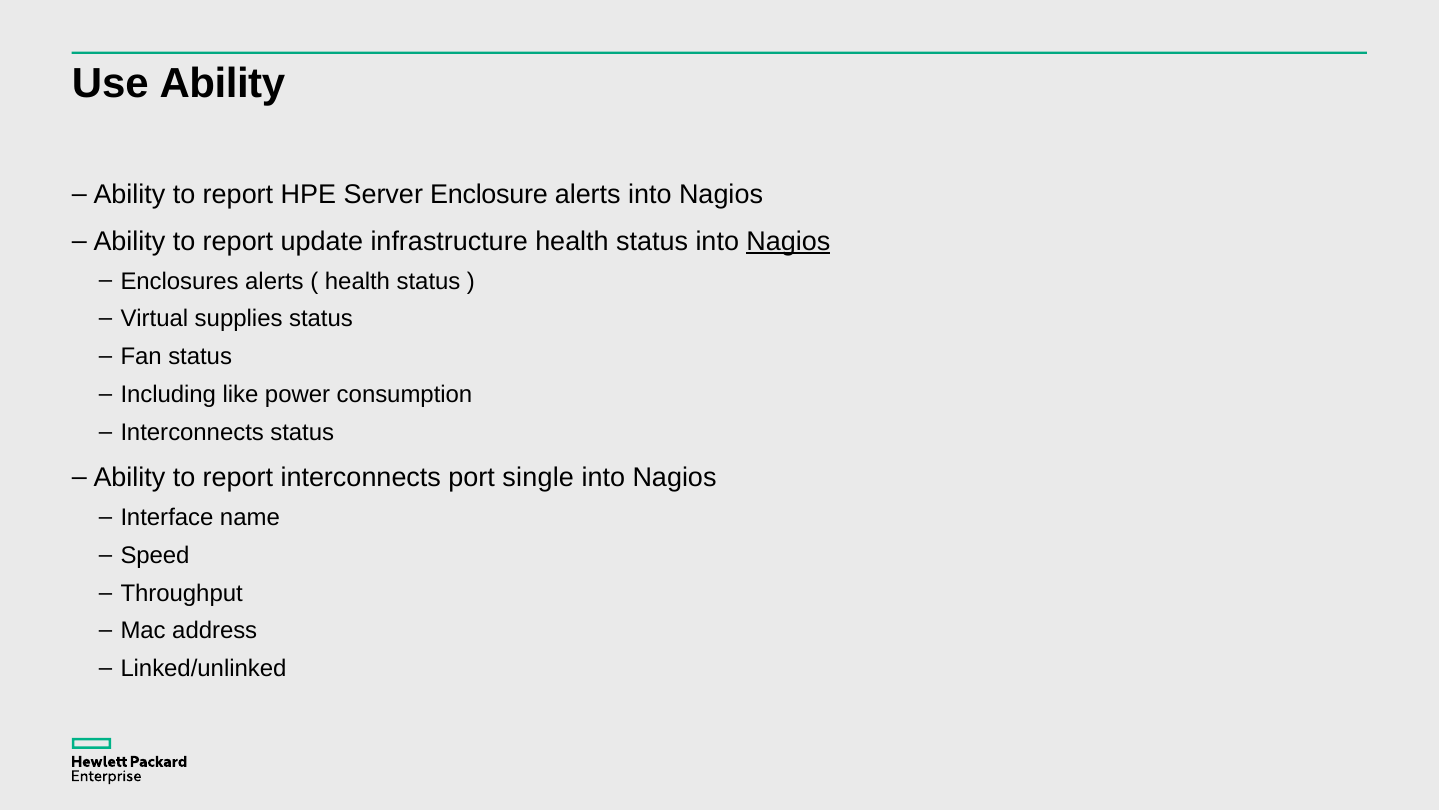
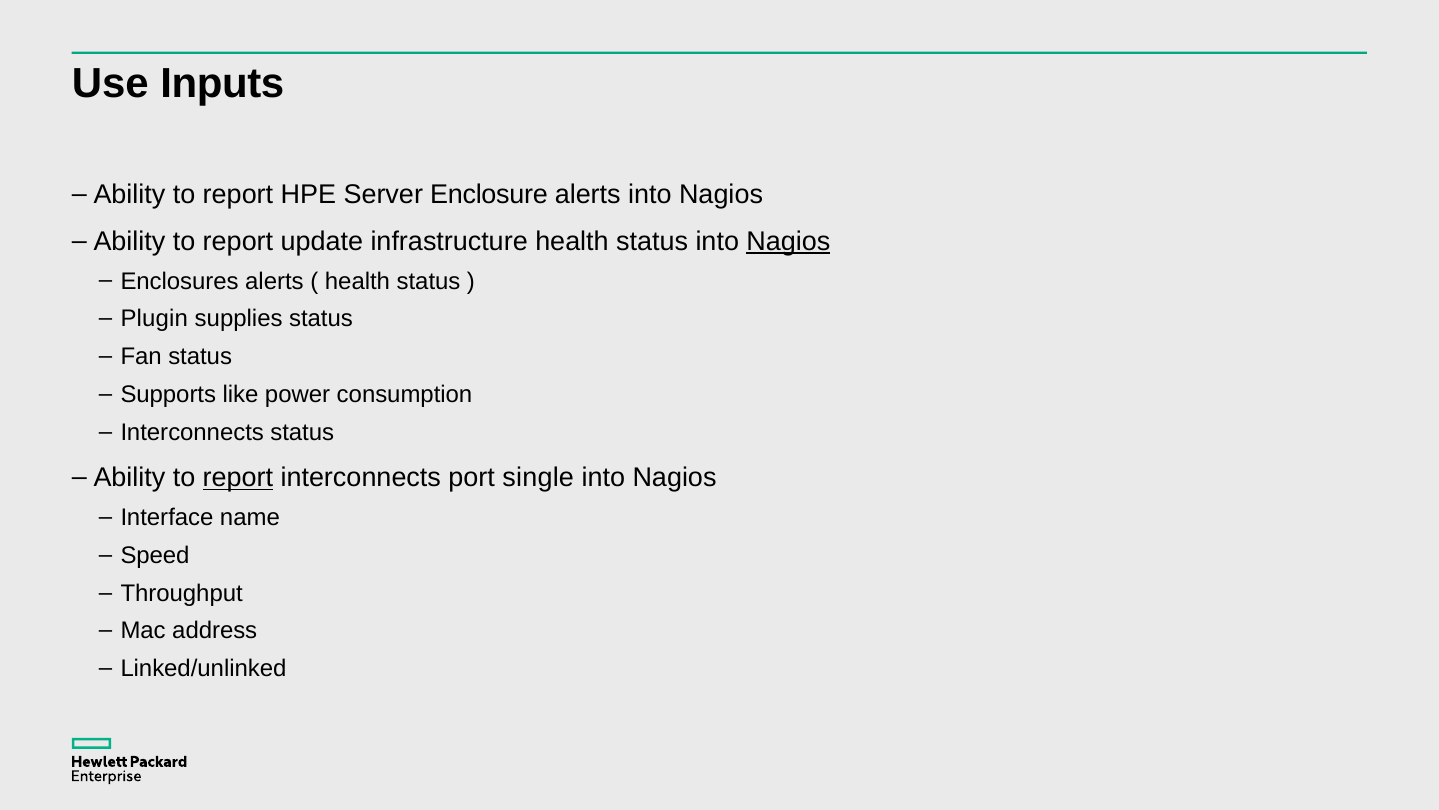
Use Ability: Ability -> Inputs
Virtual: Virtual -> Plugin
Including: Including -> Supports
report at (238, 478) underline: none -> present
